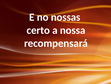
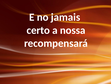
nossas: nossas -> jamais
